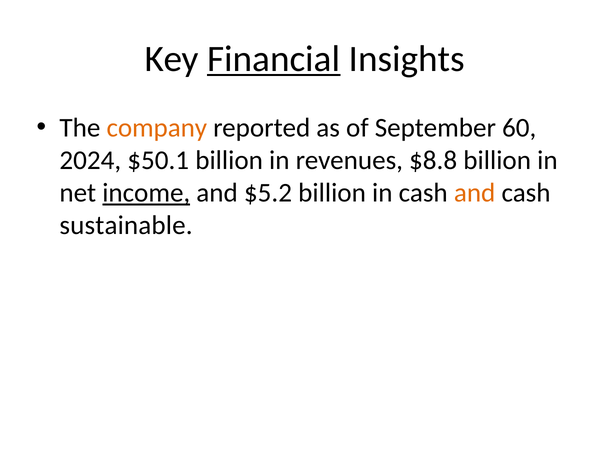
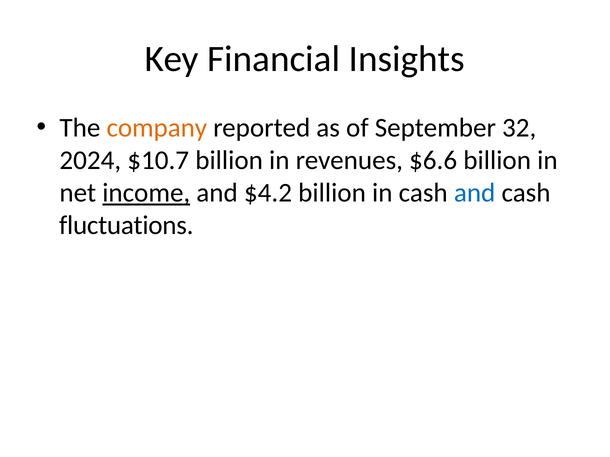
Financial underline: present -> none
60: 60 -> 32
$50.1: $50.1 -> $10.7
$8.8: $8.8 -> $6.6
$5.2: $5.2 -> $4.2
and at (475, 193) colour: orange -> blue
sustainable: sustainable -> fluctuations
